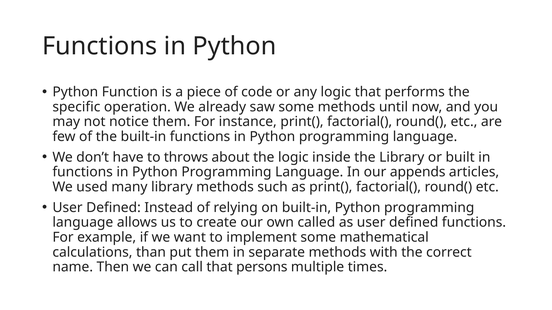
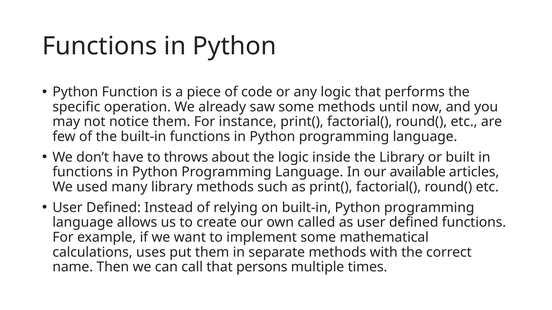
appends: appends -> available
than: than -> uses
